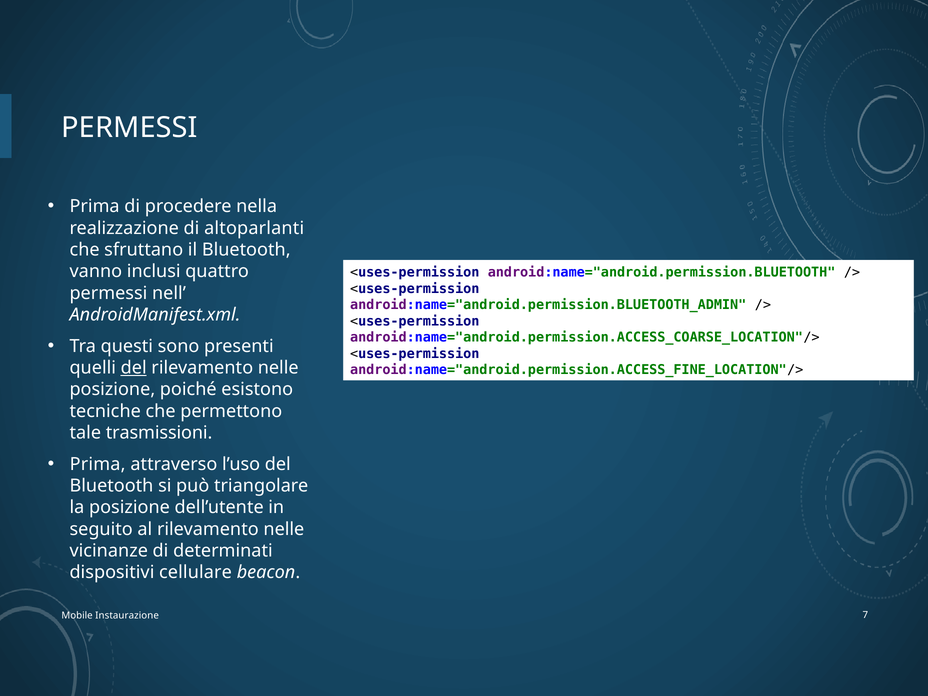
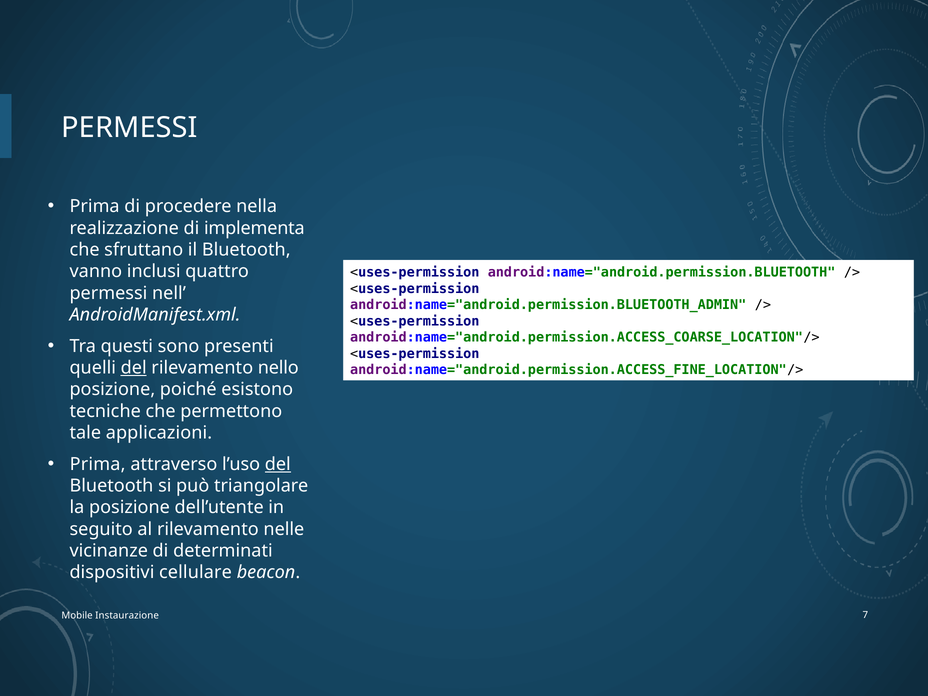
altoparlanti: altoparlanti -> implementa
nelle at (278, 368): nelle -> nello
trasmissioni: trasmissioni -> applicazioni
del at (278, 464) underline: none -> present
